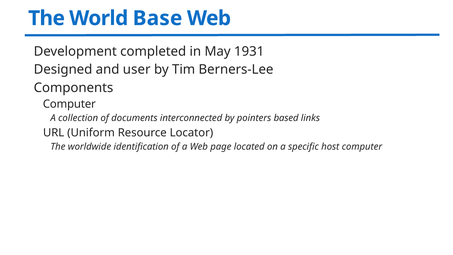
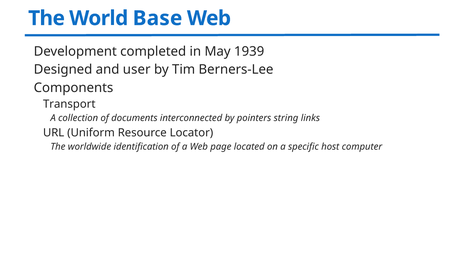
1931: 1931 -> 1939
Computer at (69, 104): Computer -> Transport
based: based -> string
